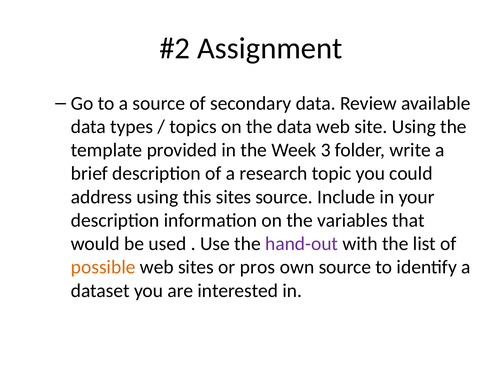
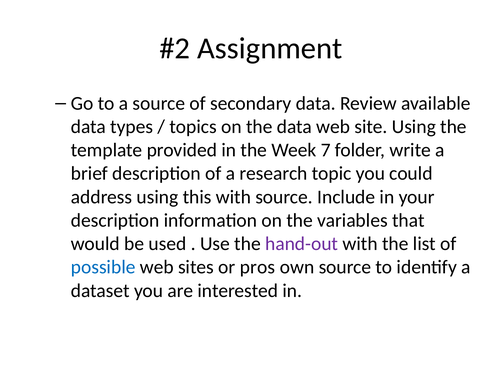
3: 3 -> 7
this sites: sites -> with
possible colour: orange -> blue
